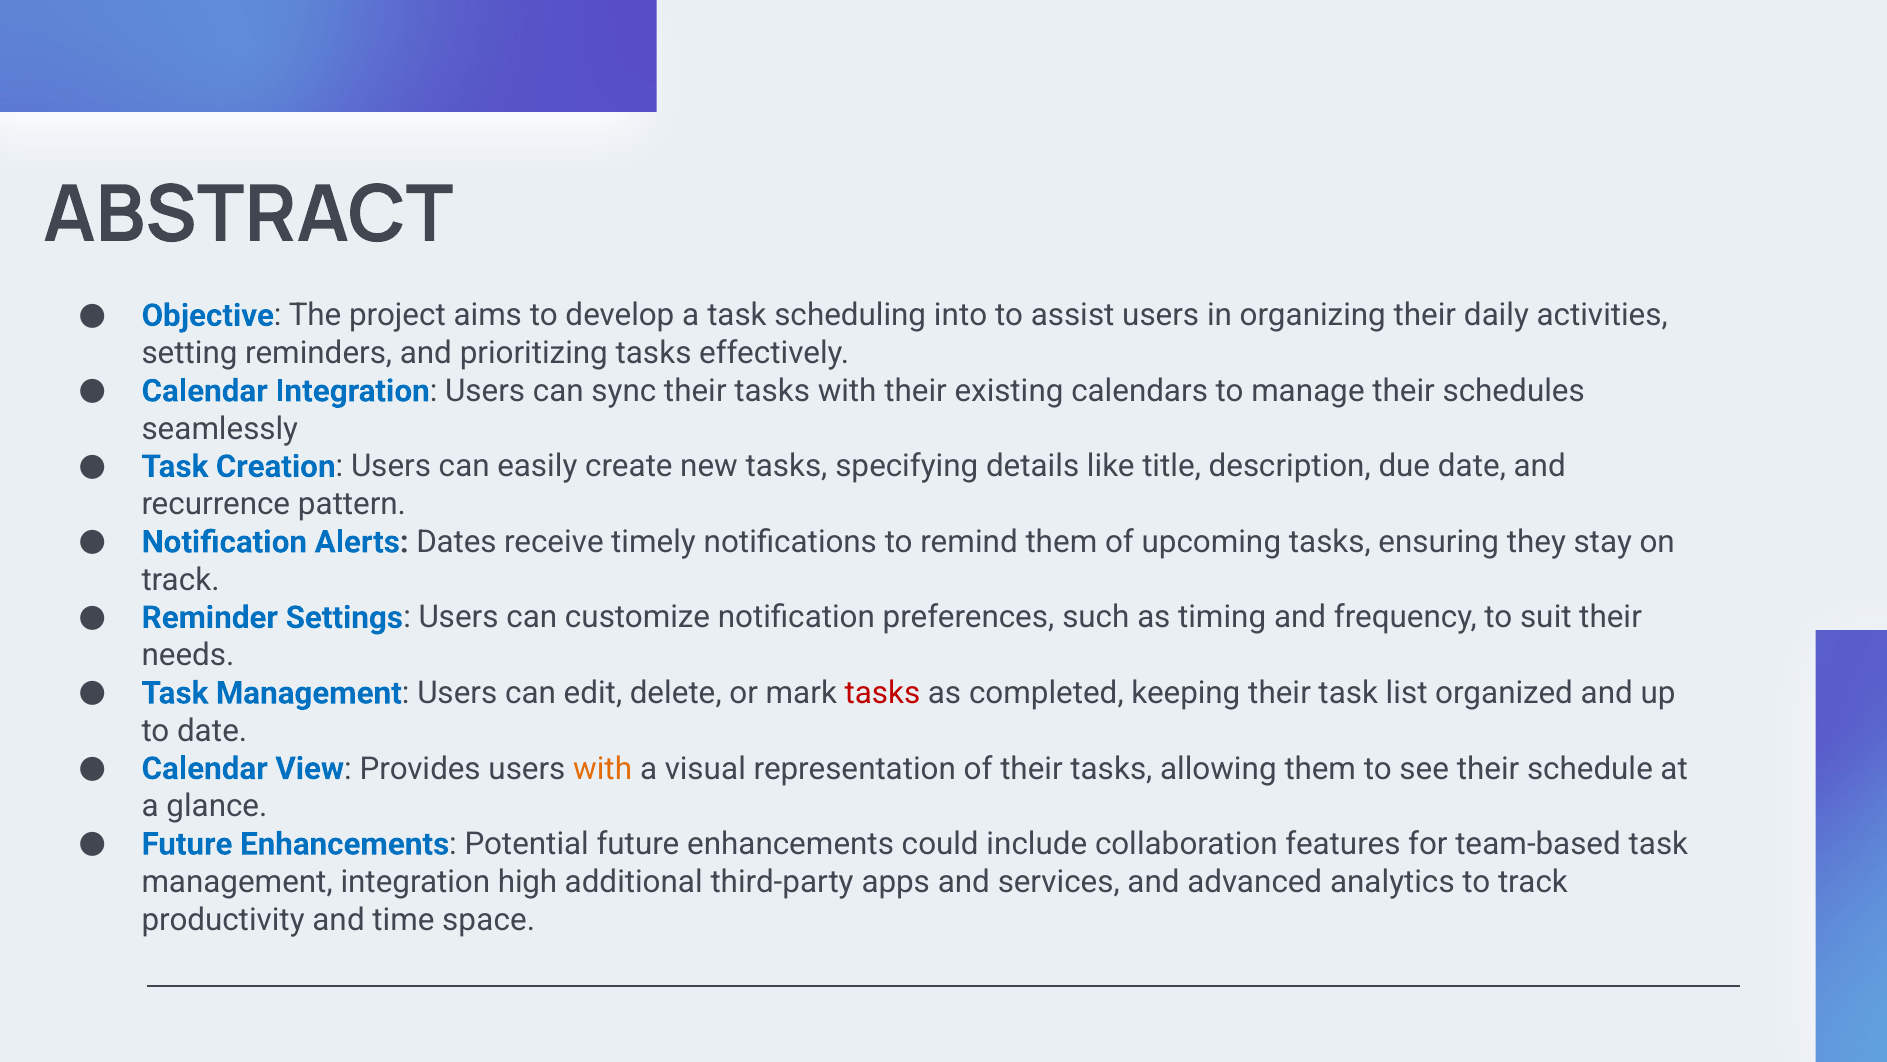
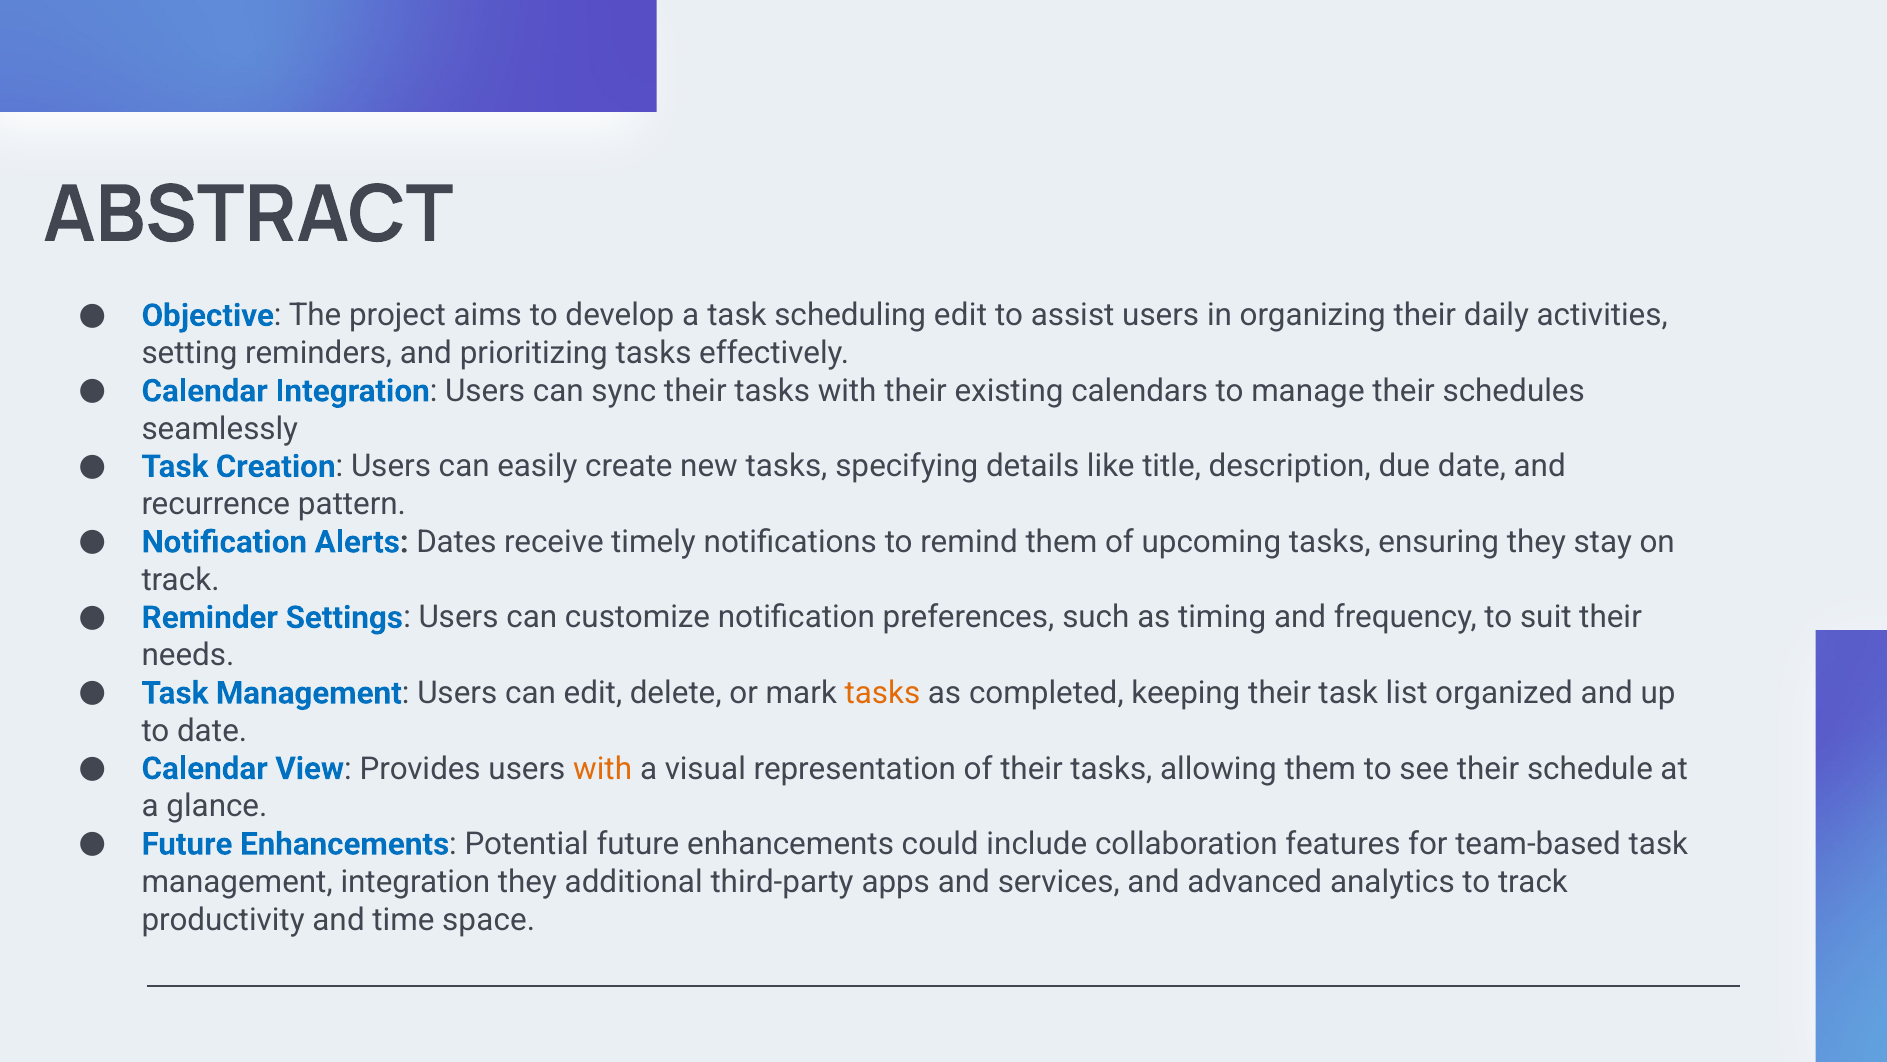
scheduling into: into -> edit
tasks at (882, 693) colour: red -> orange
integration high: high -> they
